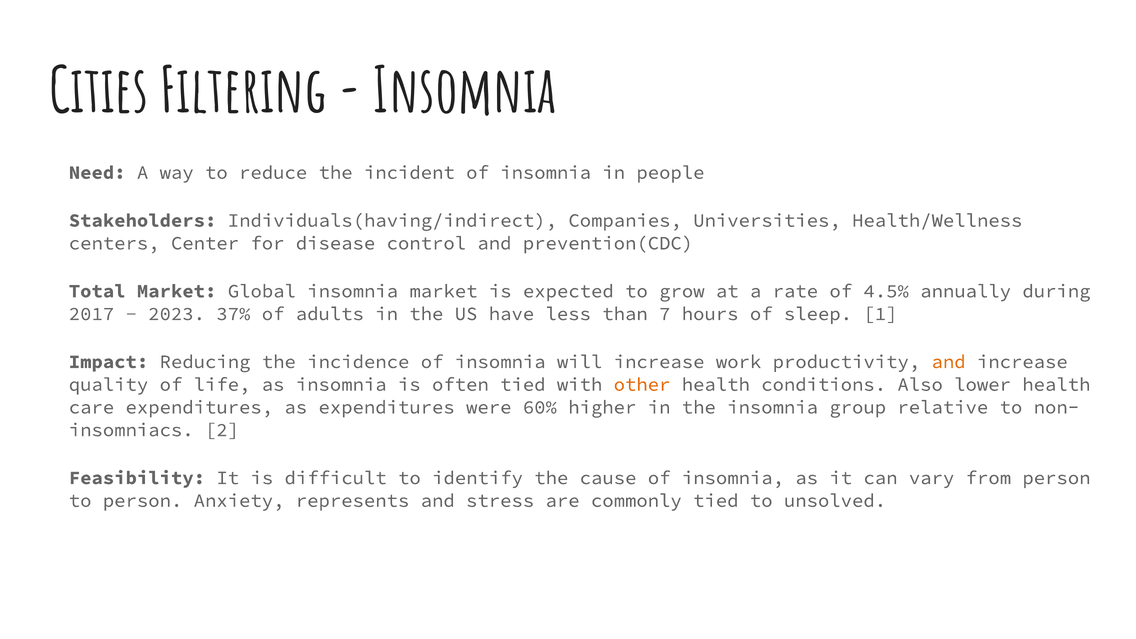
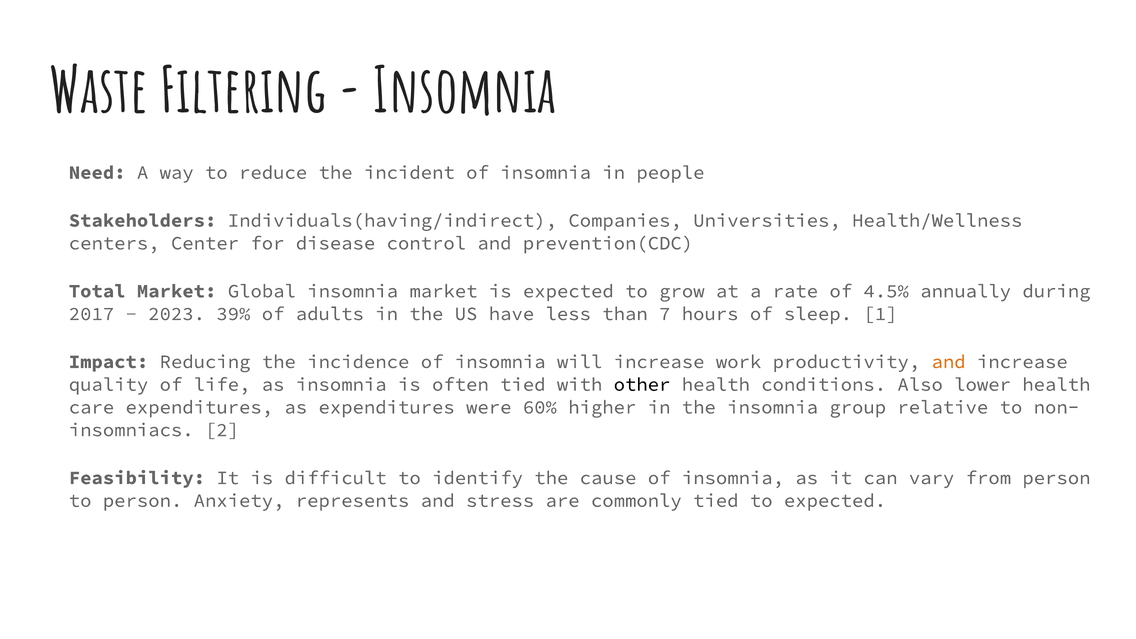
Cities: Cities -> Waste
37%: 37% -> 39%
other colour: orange -> black
to unsolved: unsolved -> expected
